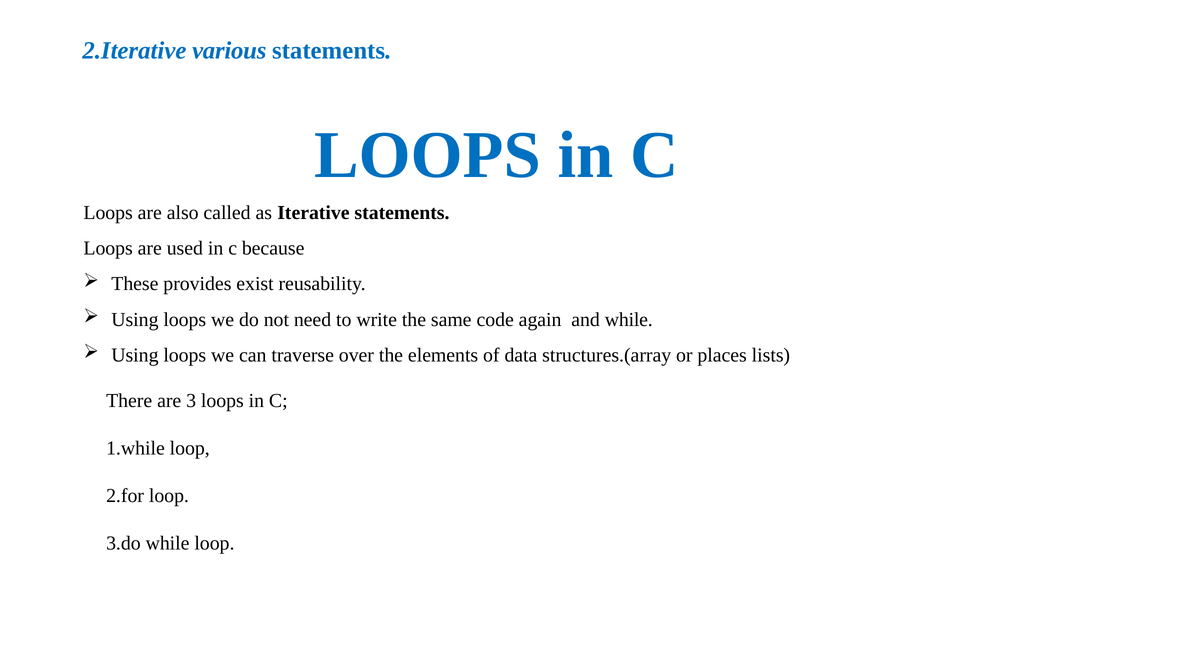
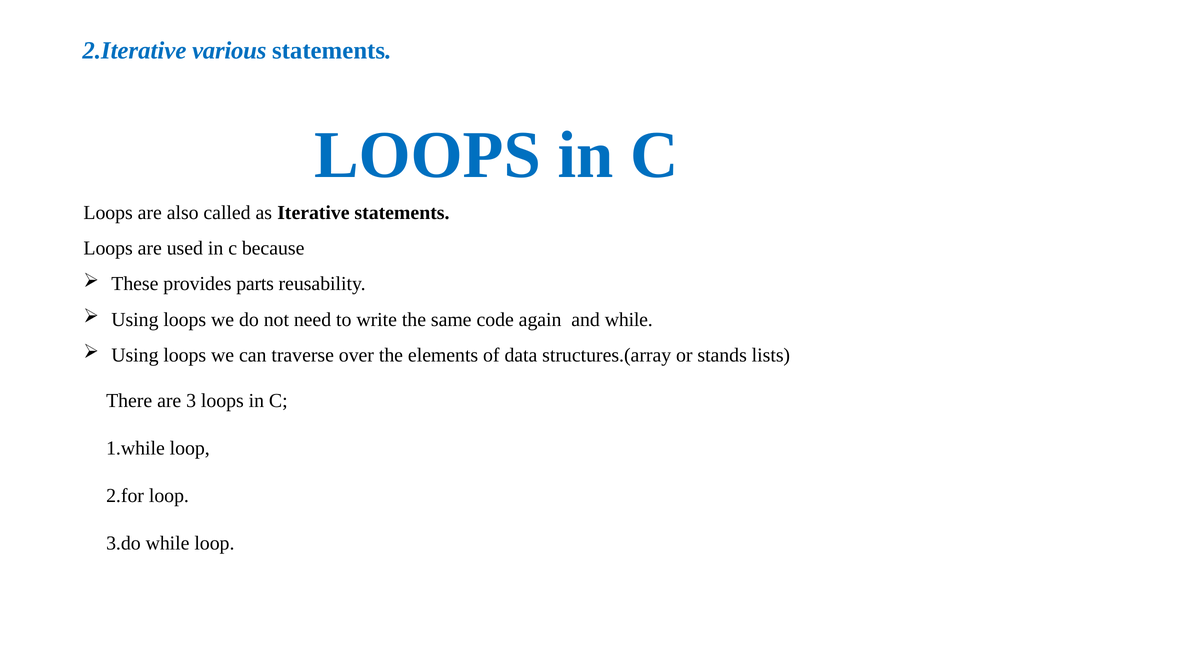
exist: exist -> parts
places: places -> stands
